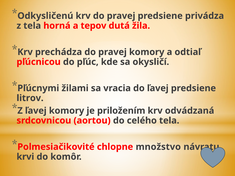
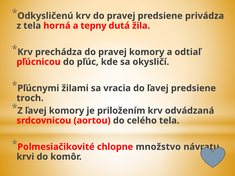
tepov: tepov -> tepny
litrov: litrov -> troch
